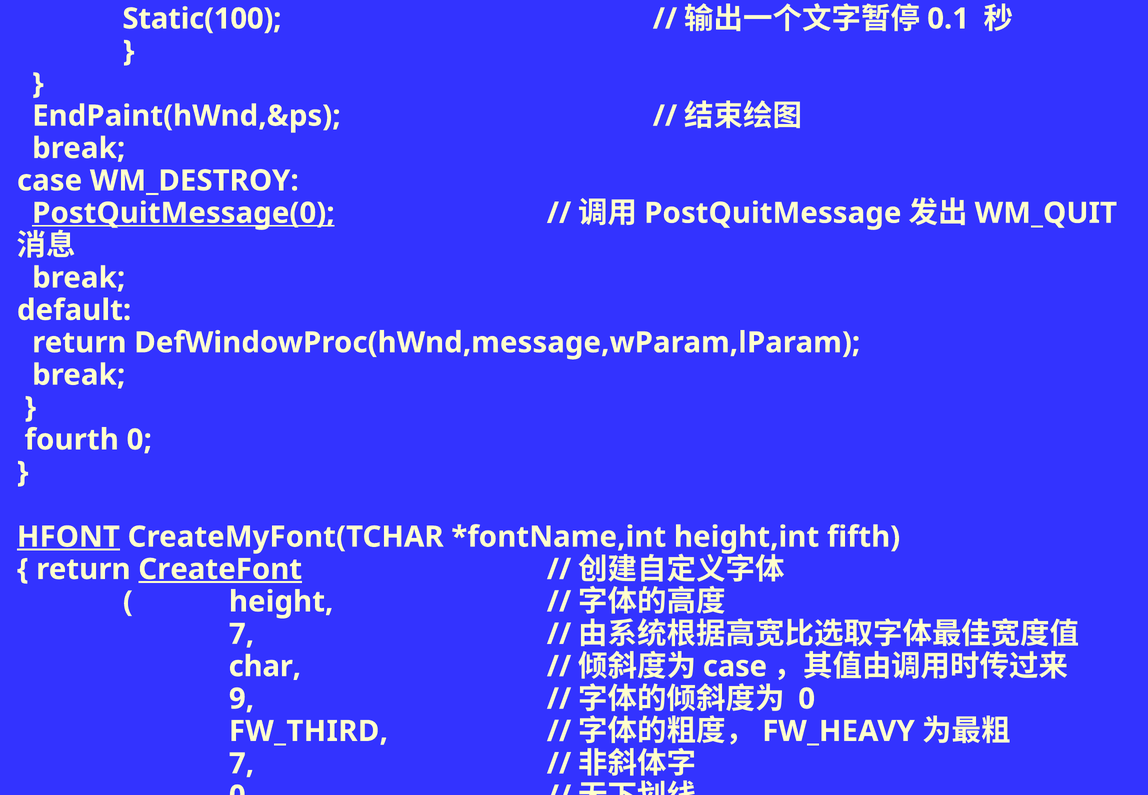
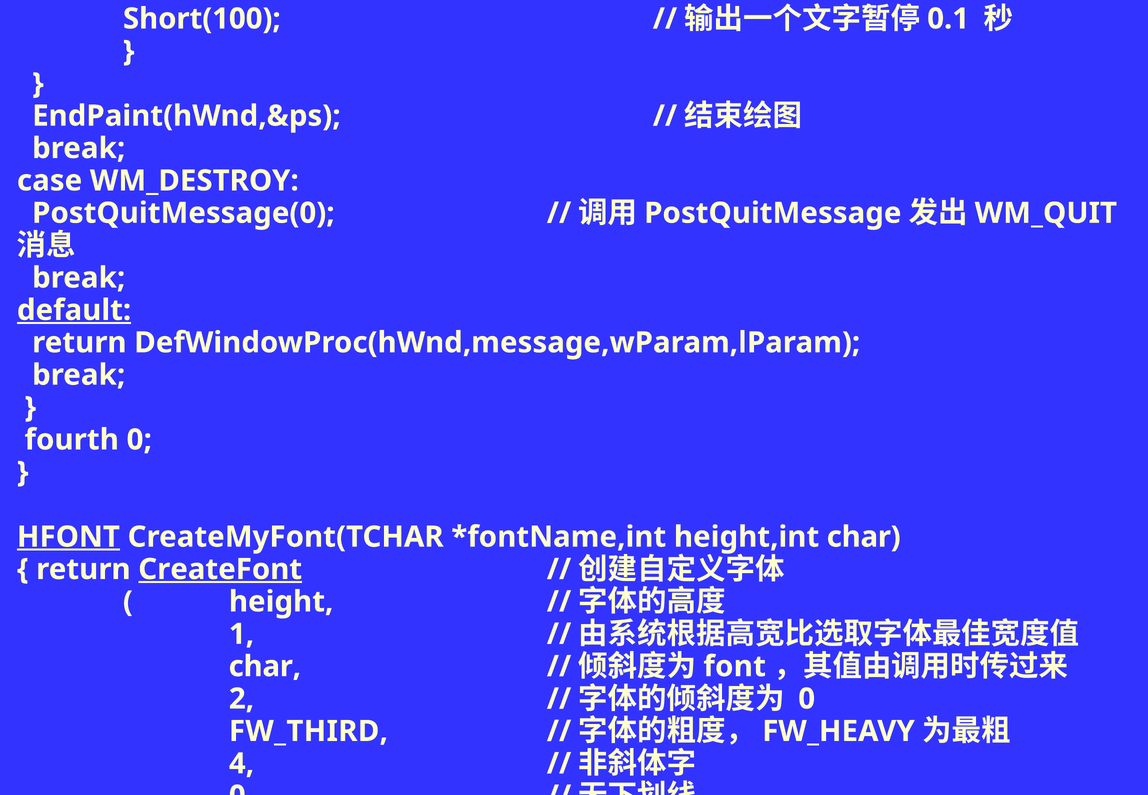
Static(100: Static(100 -> Short(100
PostQuitMessage(0 underline: present -> none
default underline: none -> present
height,int fifth: fifth -> char
7 at (241, 634): 7 -> 1
case at (735, 666): case -> font
9: 9 -> 2
7 at (241, 763): 7 -> 4
